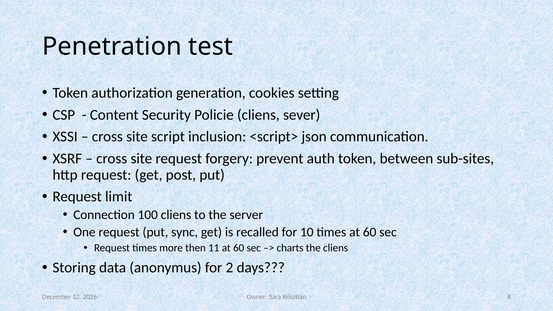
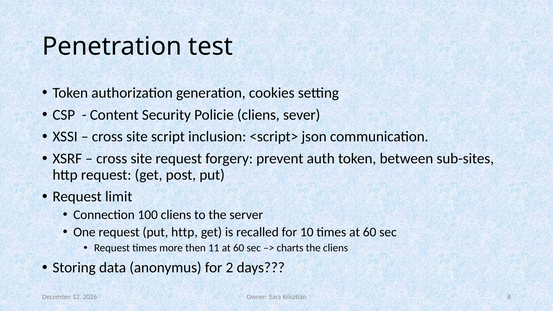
put sync: sync -> http
